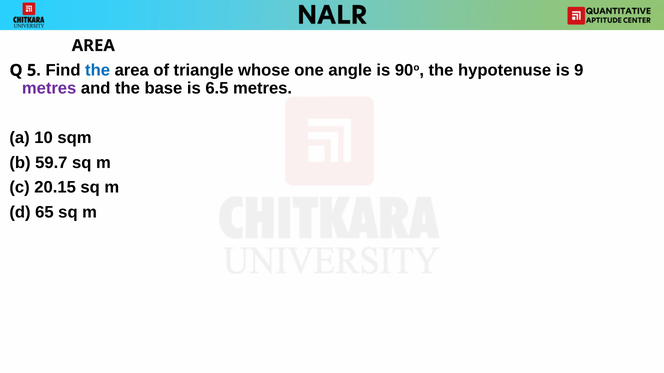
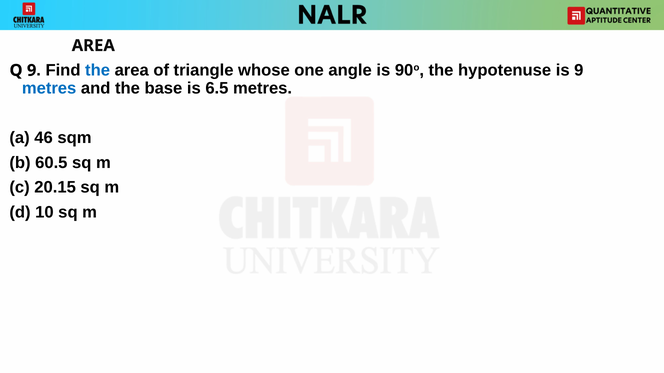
Q 5: 5 -> 9
metres at (49, 88) colour: purple -> blue
10: 10 -> 46
59.7: 59.7 -> 60.5
65: 65 -> 10
